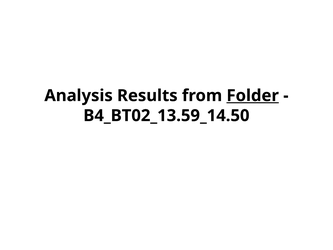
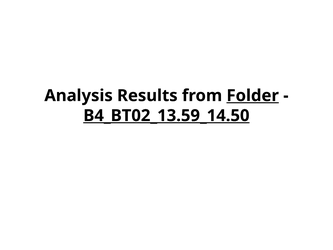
B4_BT02_13.59_14.50 underline: none -> present
